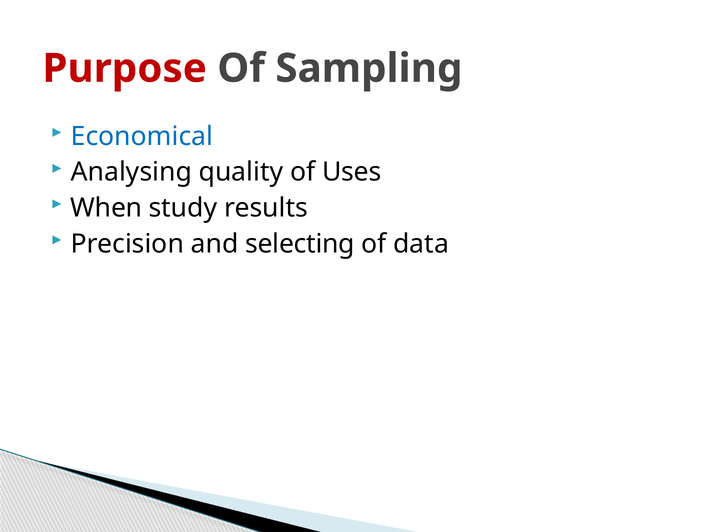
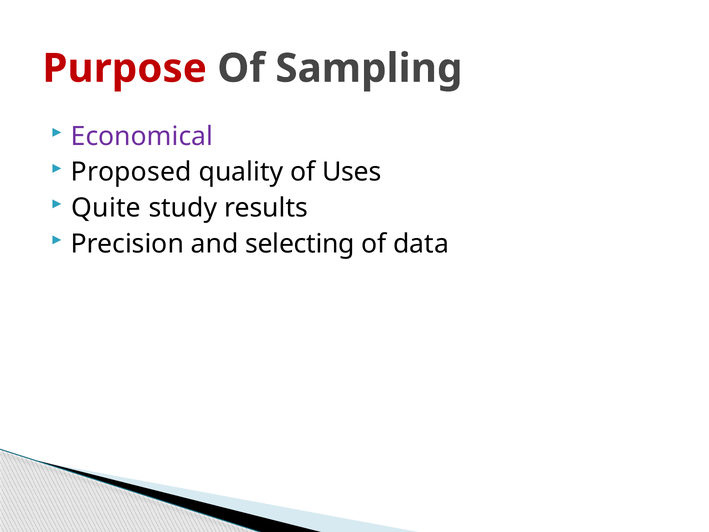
Economical colour: blue -> purple
Analysing: Analysing -> Proposed
When: When -> Quite
